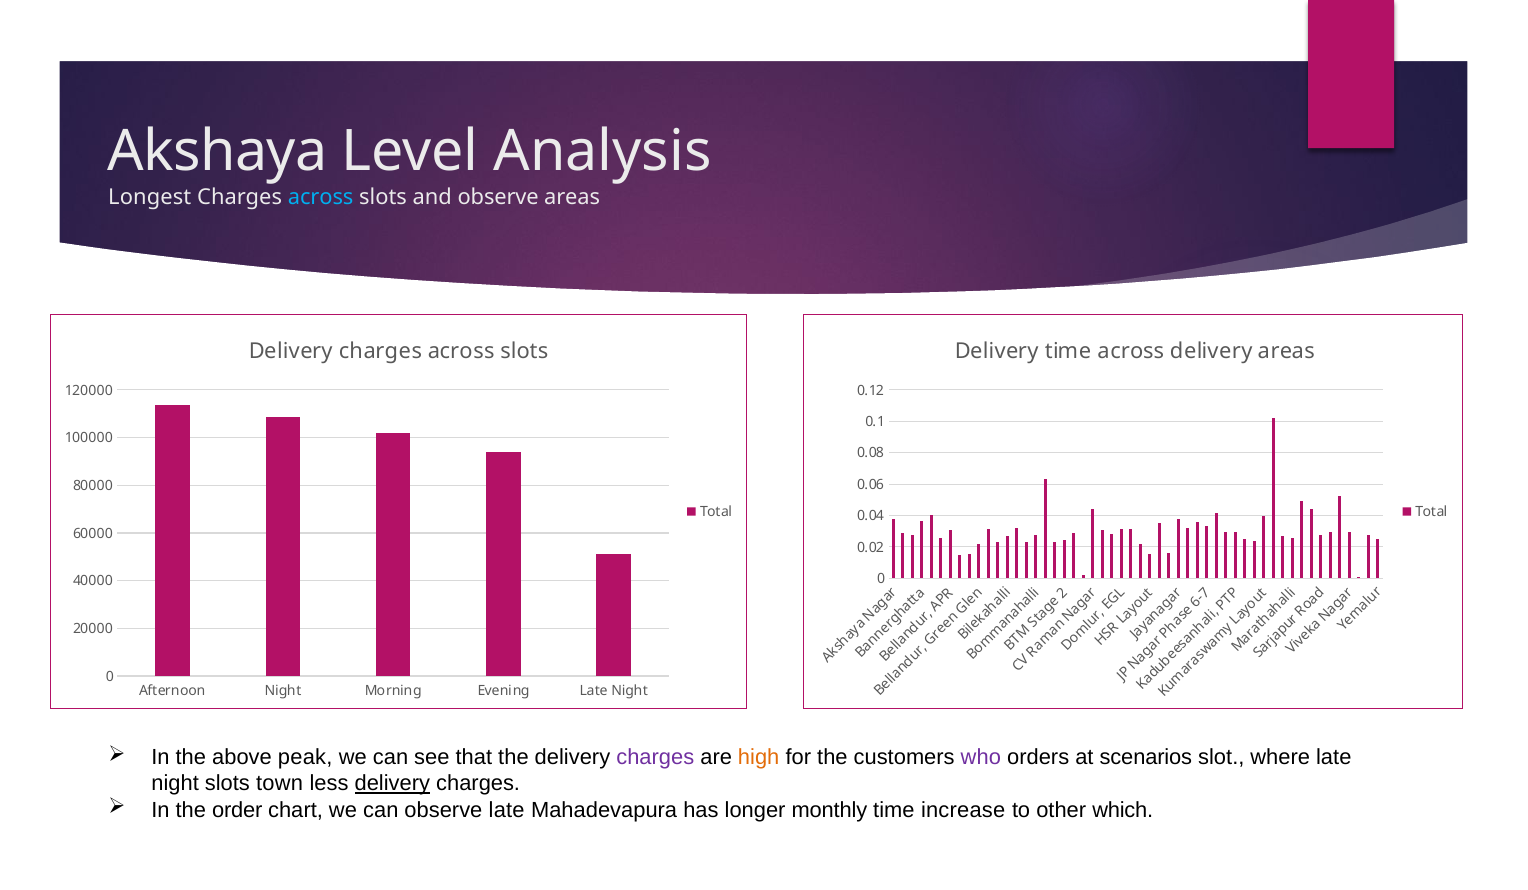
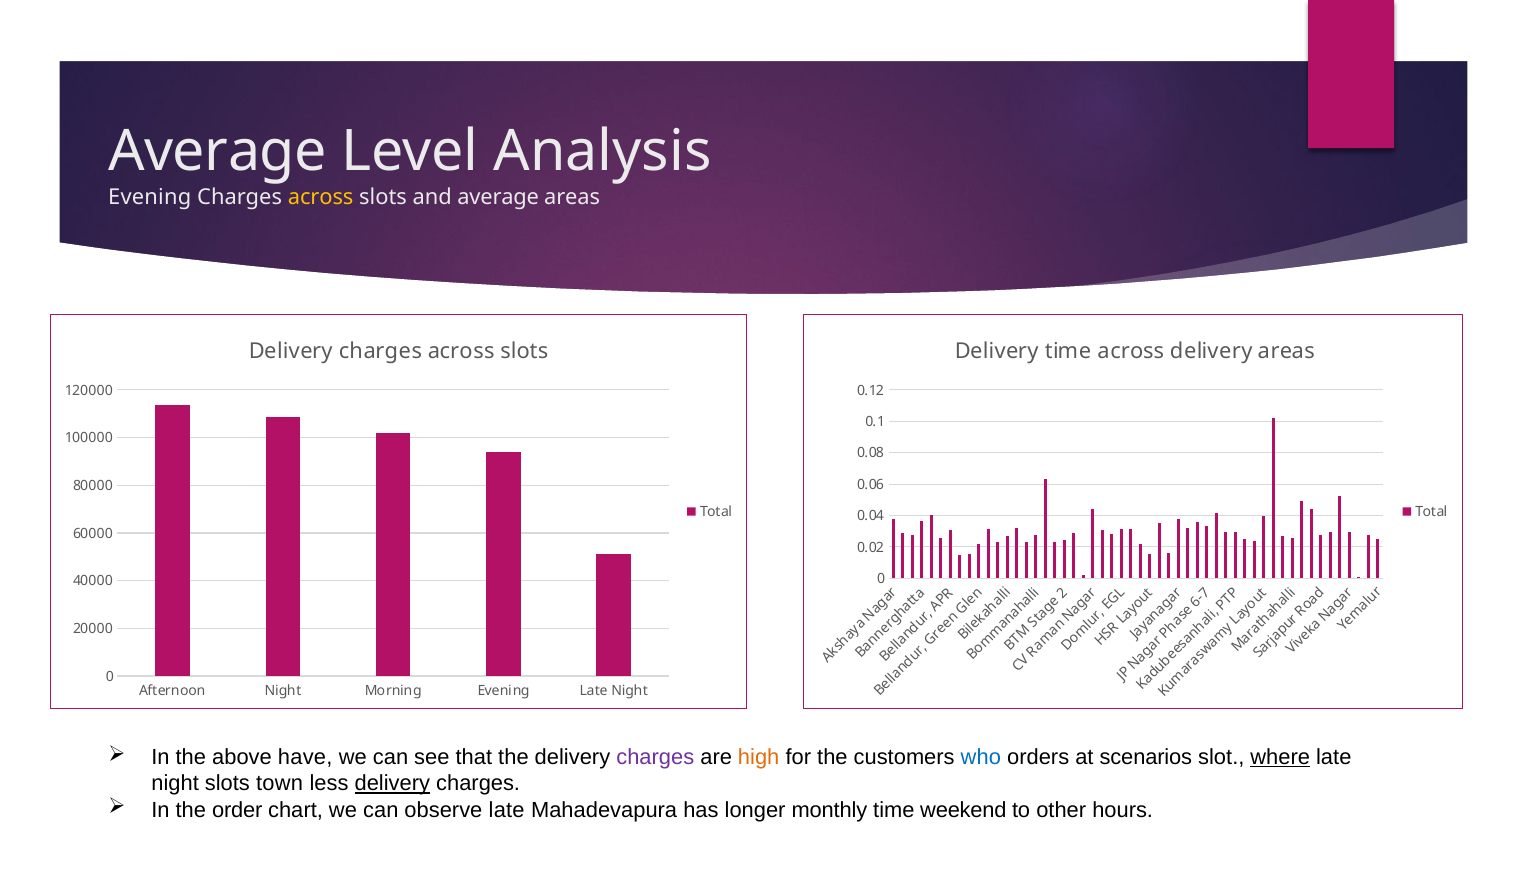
Akshaya at (218, 152): Akshaya -> Average
Longest at (150, 197): Longest -> Evening
across at (321, 197) colour: light blue -> yellow
and observe: observe -> average
peak: peak -> have
who colour: purple -> blue
where underline: none -> present
increase: increase -> weekend
which: which -> hours
